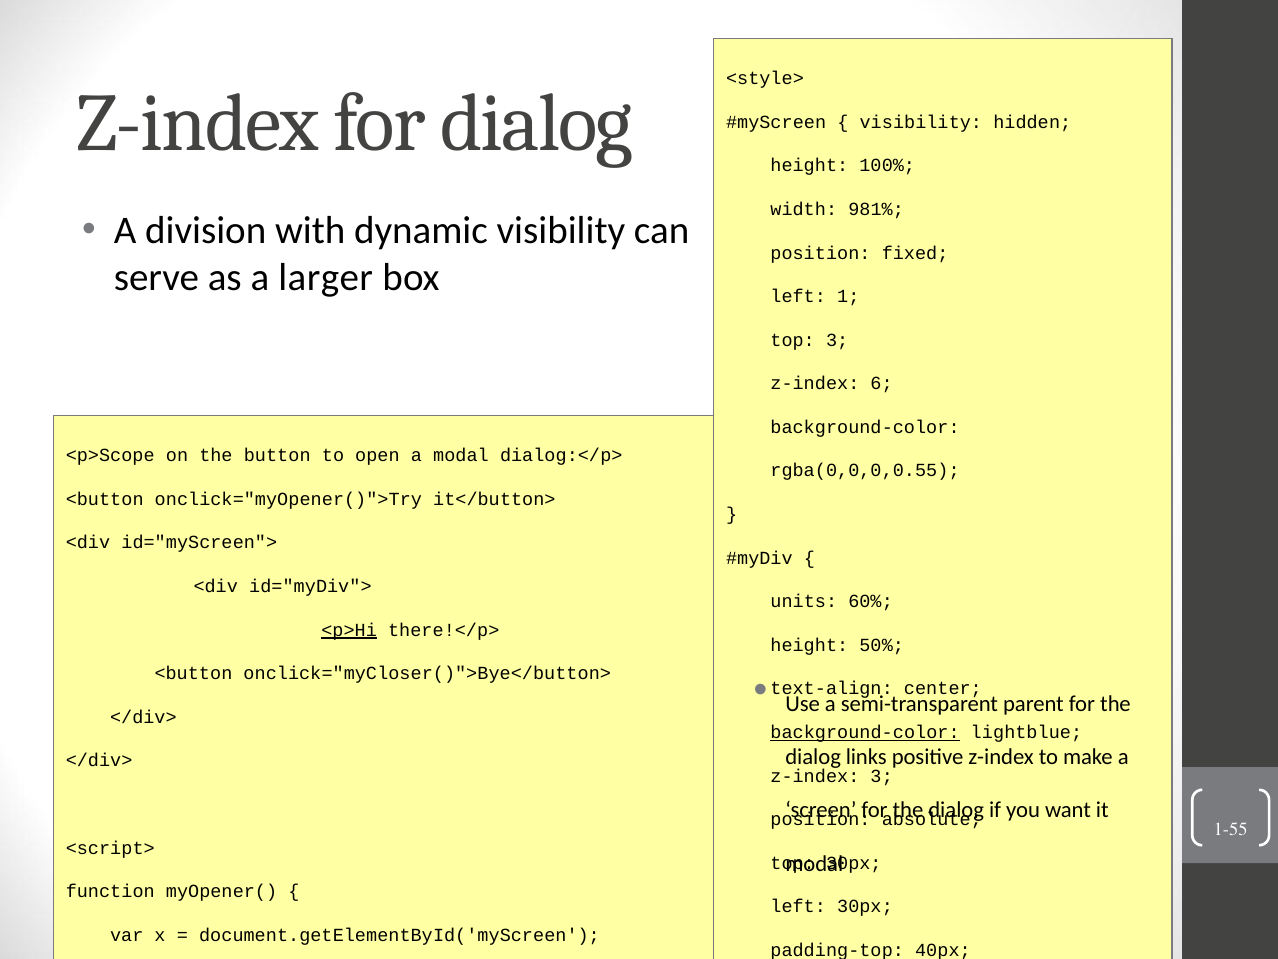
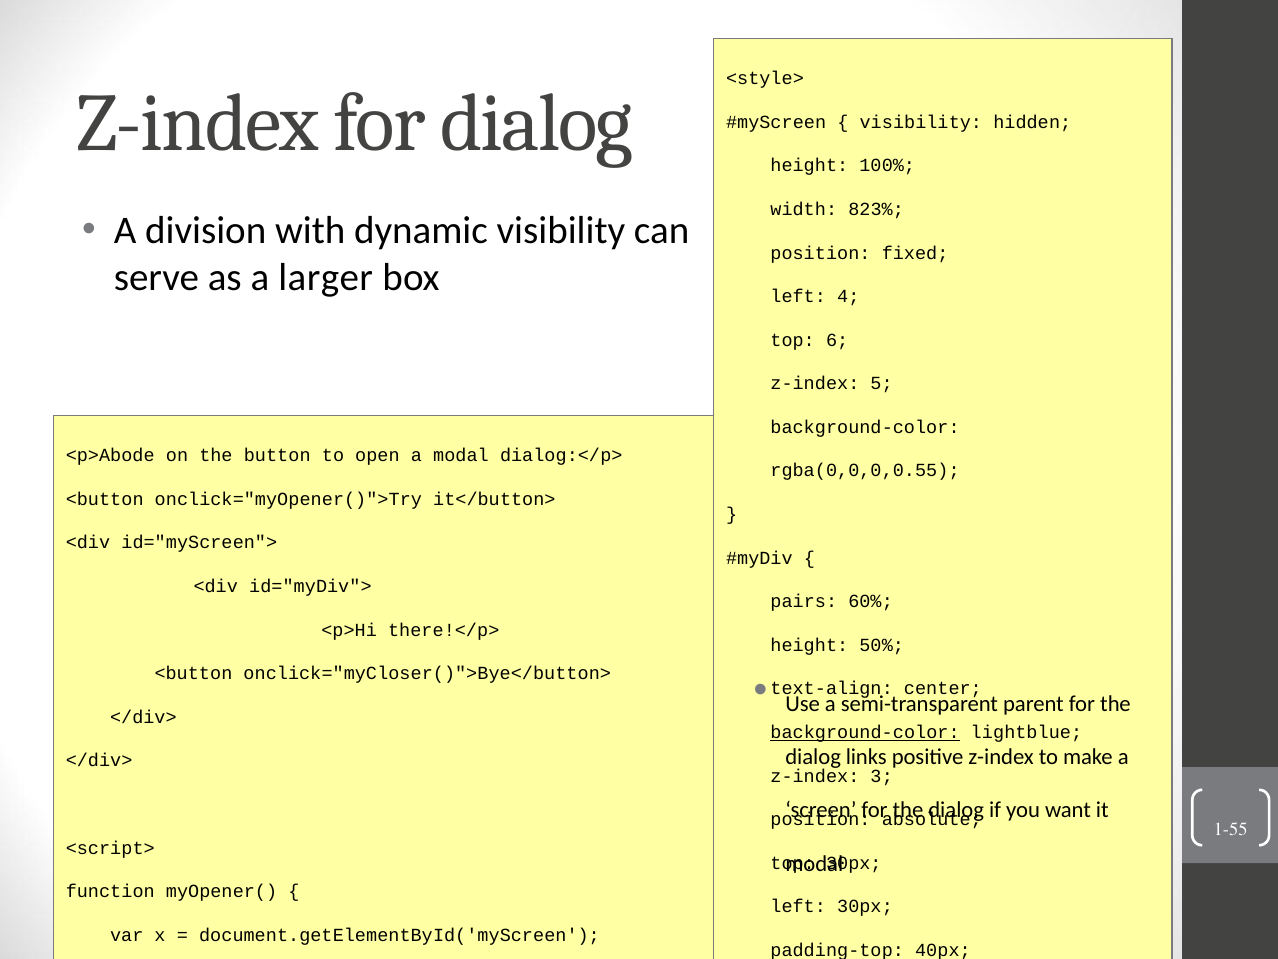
981%: 981% -> 823%
1: 1 -> 4
top 3: 3 -> 6
6: 6 -> 5
<p>Scope: <p>Scope -> <p>Abode
units: units -> pairs
<p>Hi underline: present -> none
